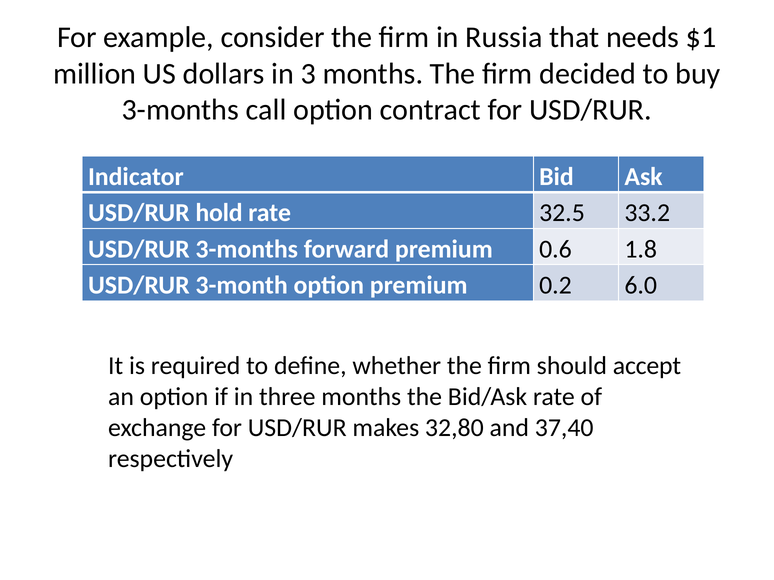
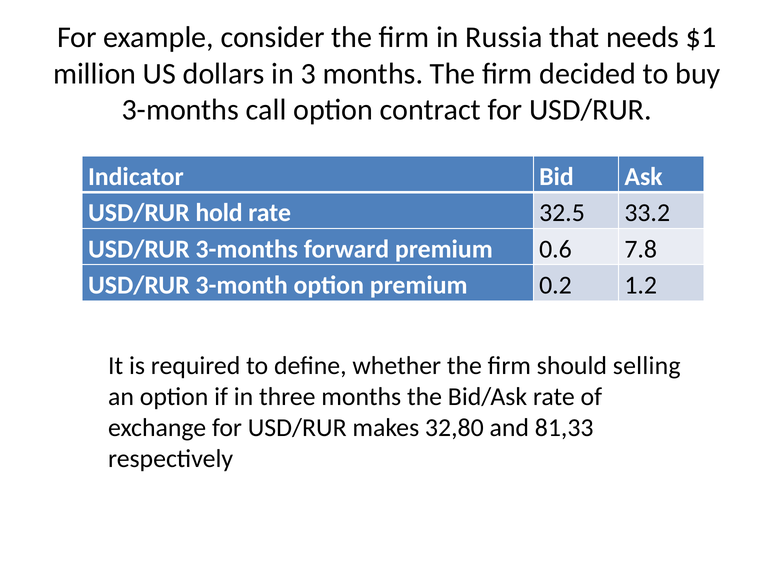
1.8: 1.8 -> 7.8
6.0: 6.0 -> 1.2
accept: accept -> selling
37,40: 37,40 -> 81,33
